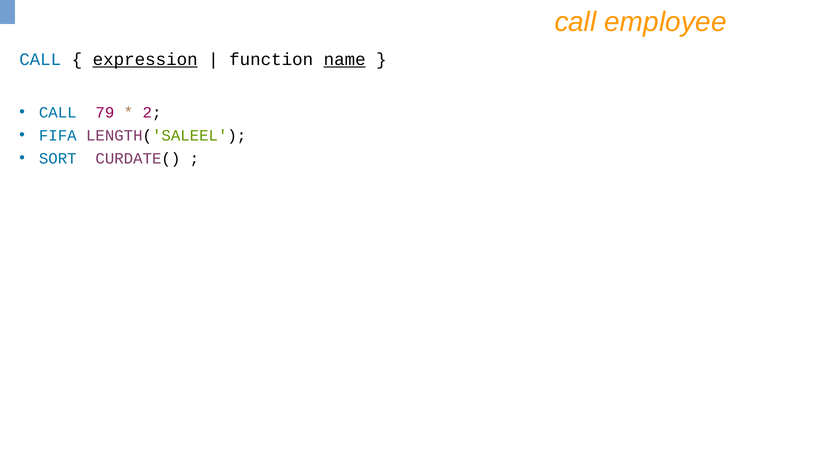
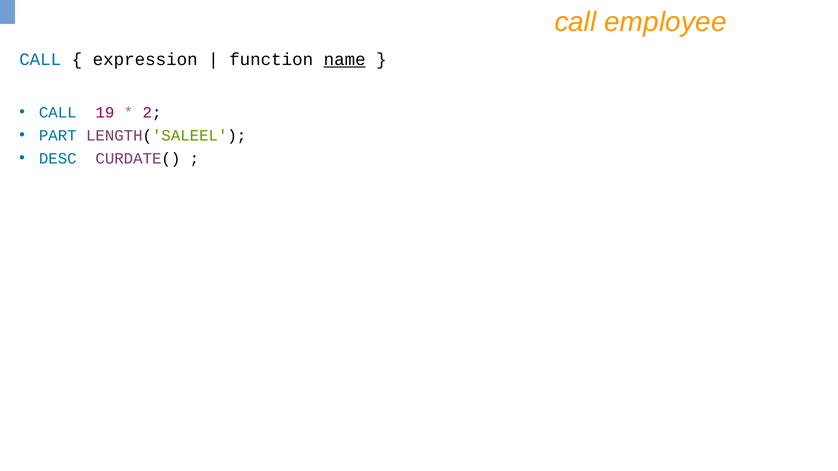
expression underline: present -> none
79: 79 -> 19
FIFA: FIFA -> PART
SORT: SORT -> DESC
